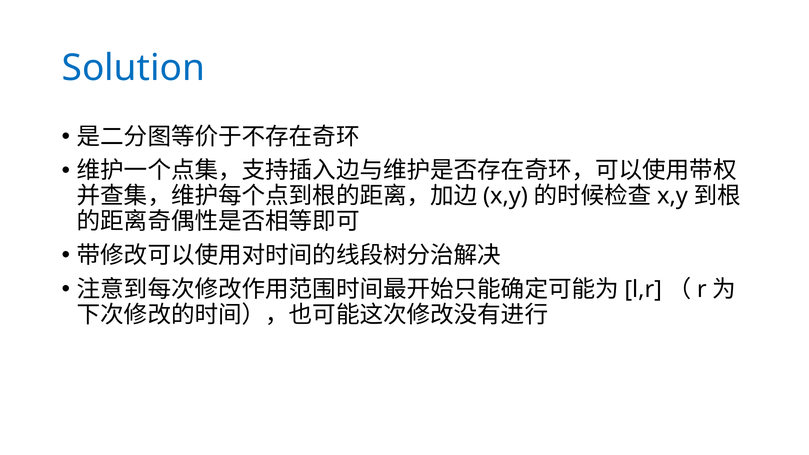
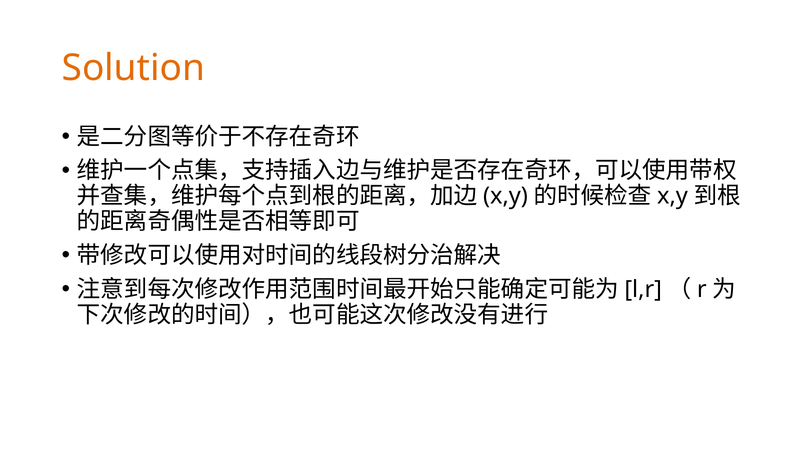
Solution colour: blue -> orange
